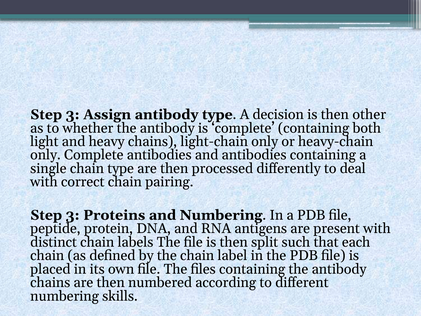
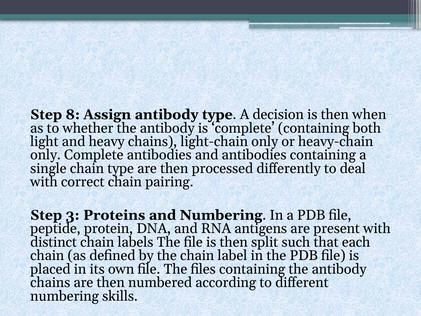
3 at (73, 114): 3 -> 8
other: other -> when
